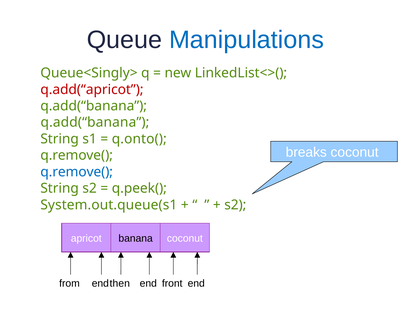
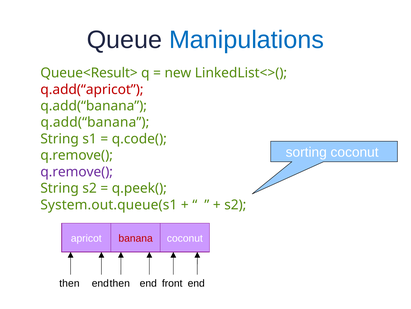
Queue<Singly>: Queue<Singly> -> Queue<Result>
q.onto(: q.onto( -> q.code(
breaks: breaks -> sorting
q.remove( at (77, 171) colour: blue -> purple
banana colour: black -> red
from at (69, 283): from -> then
